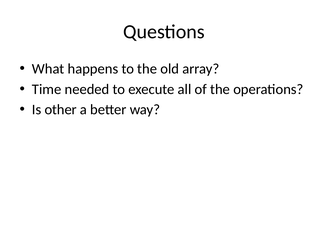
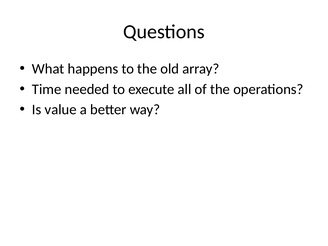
other: other -> value
